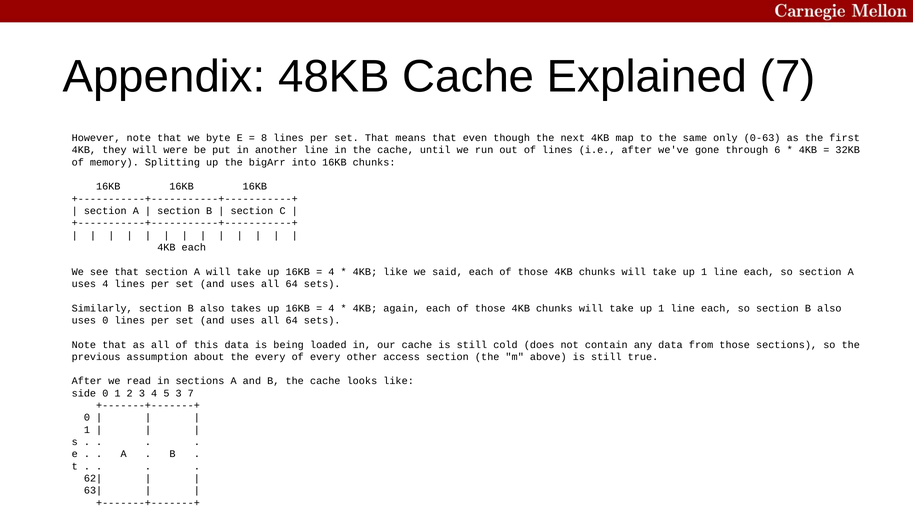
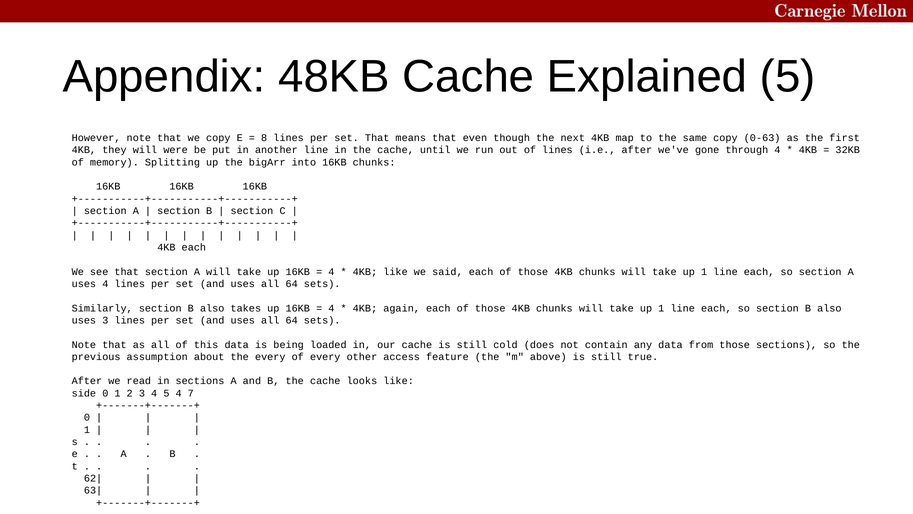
Explained 7: 7 -> 5
we byte: byte -> copy
same only: only -> copy
through 6: 6 -> 4
uses 0: 0 -> 3
access section: section -> feature
5 3: 3 -> 4
